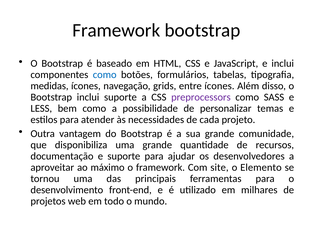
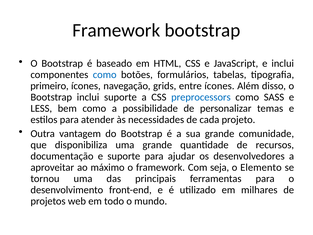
medidas: medidas -> primeiro
preprocessors colour: purple -> blue
site: site -> seja
